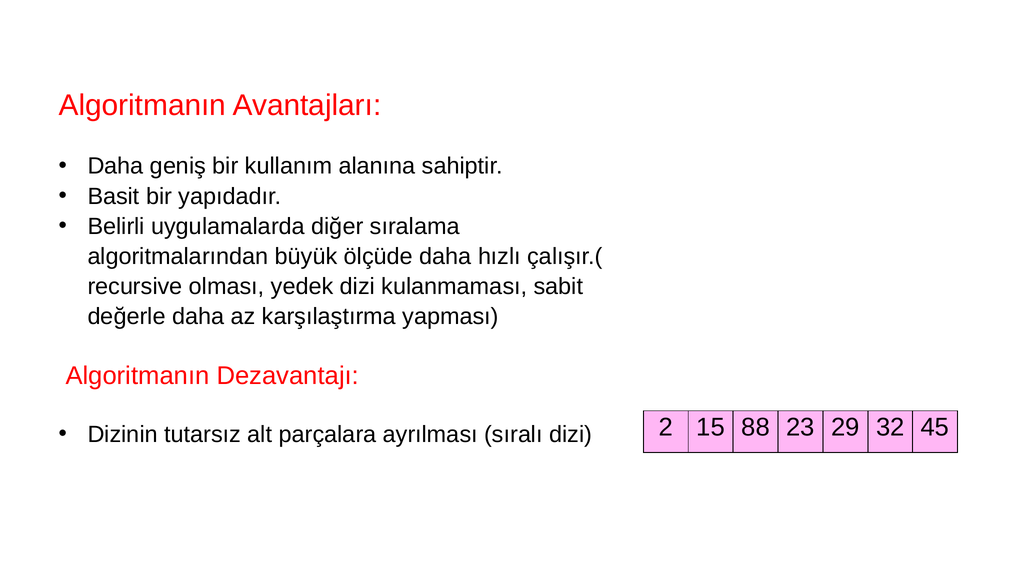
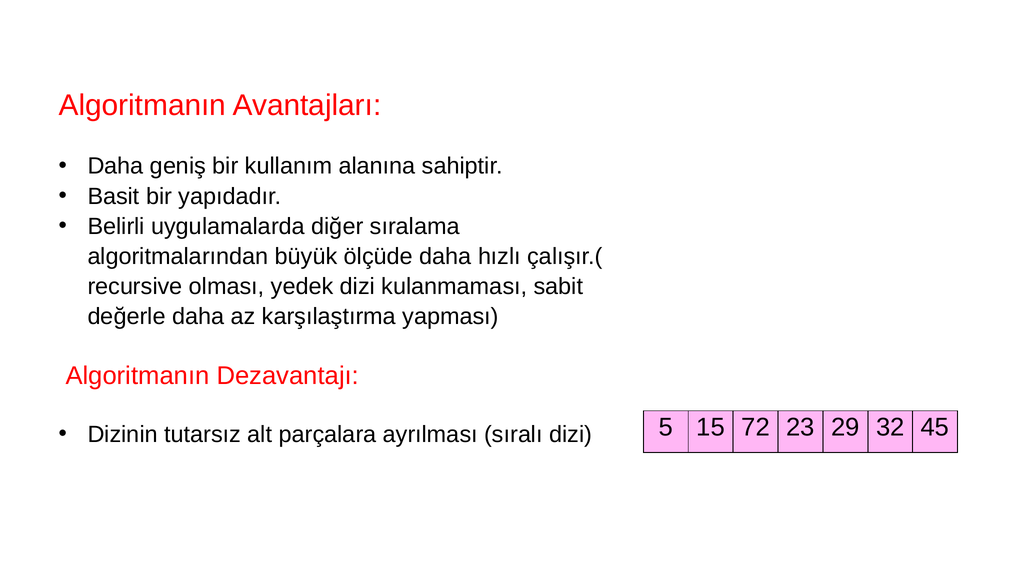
2: 2 -> 5
88: 88 -> 72
